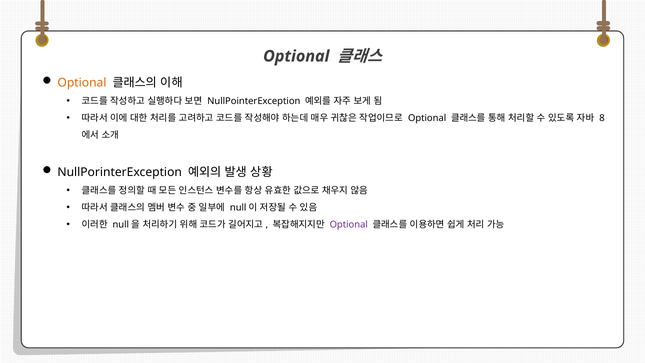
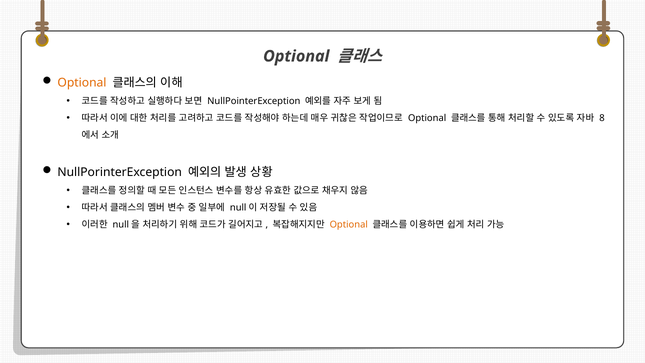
Optional at (349, 224) colour: purple -> orange
